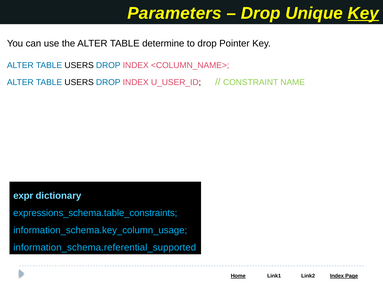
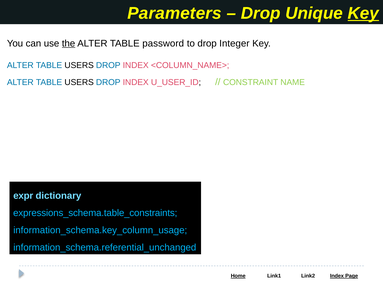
the underline: none -> present
determine: determine -> password
Pointer: Pointer -> Integer
information_schema.referential_supported: information_schema.referential_supported -> information_schema.referential_unchanged
